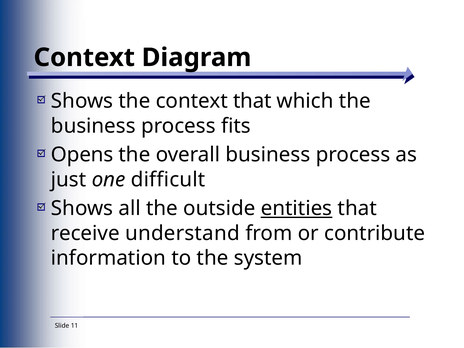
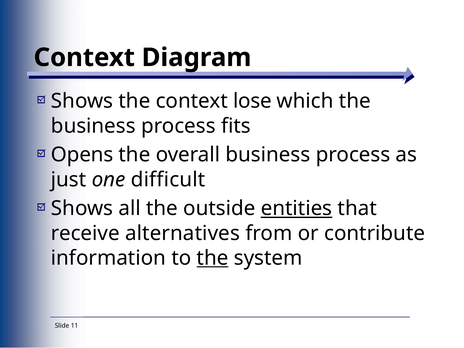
context that: that -> lose
understand: understand -> alternatives
the at (213, 258) underline: none -> present
